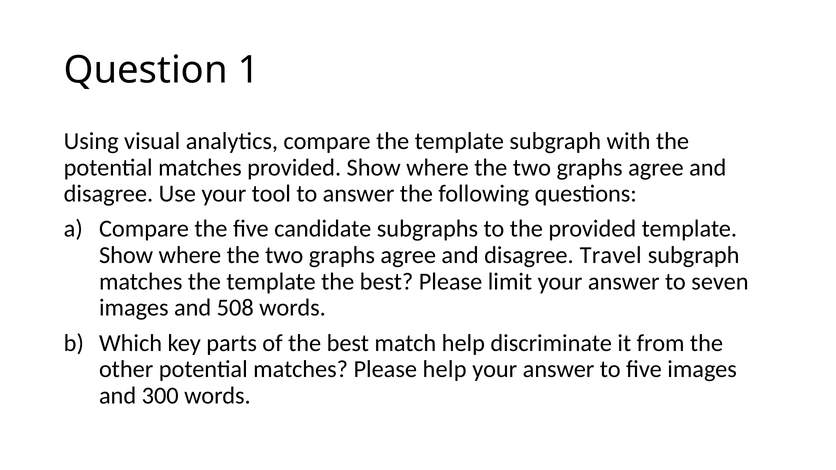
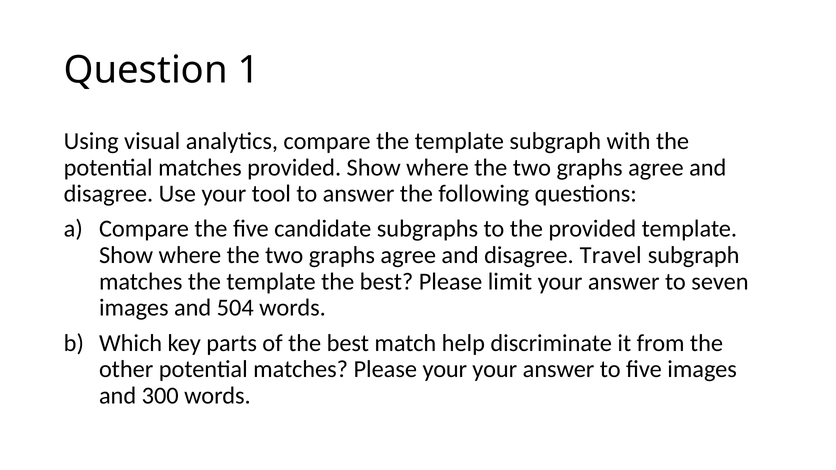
508: 508 -> 504
Please help: help -> your
